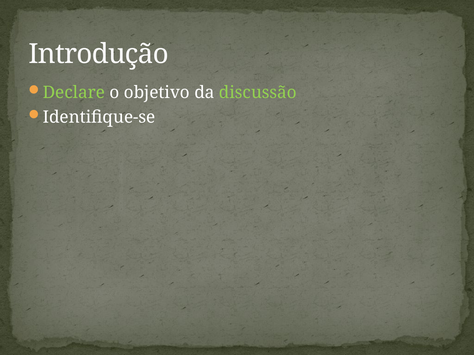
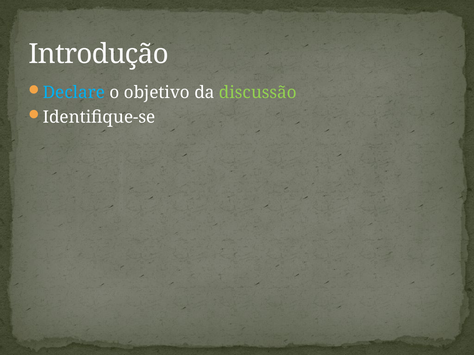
Declare colour: light green -> light blue
